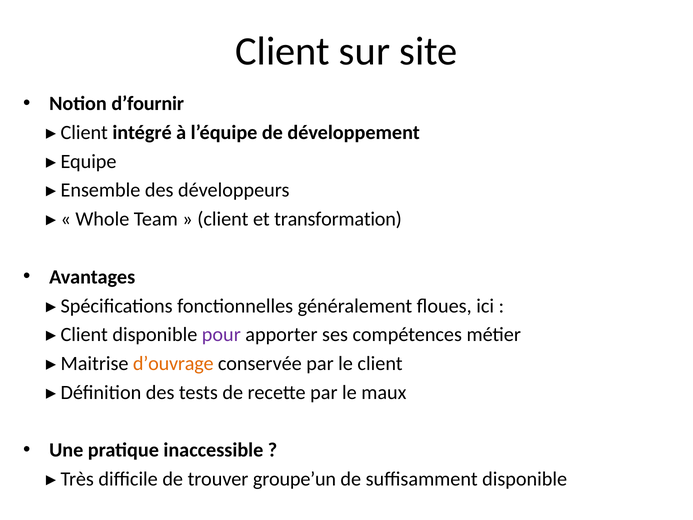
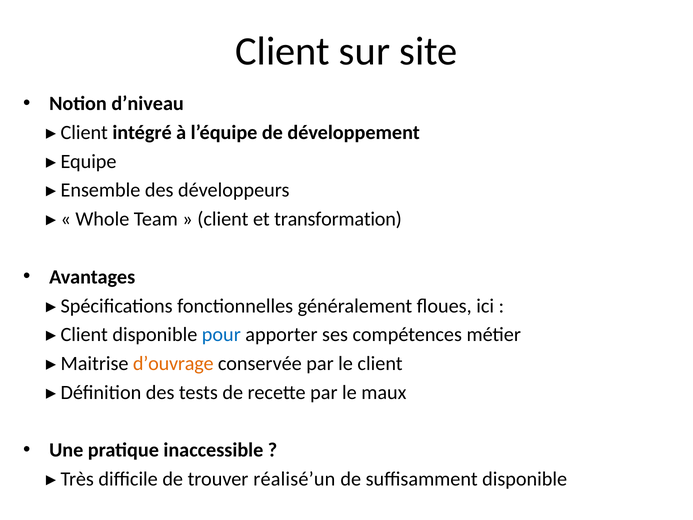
d’fournir: d’fournir -> d’niveau
pour colour: purple -> blue
groupe’un: groupe’un -> réalisé’un
